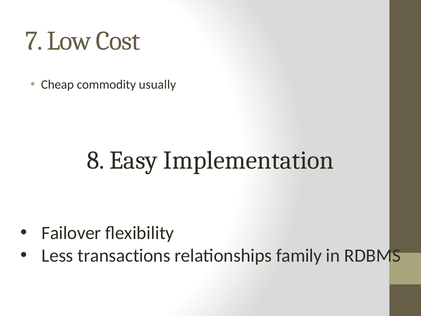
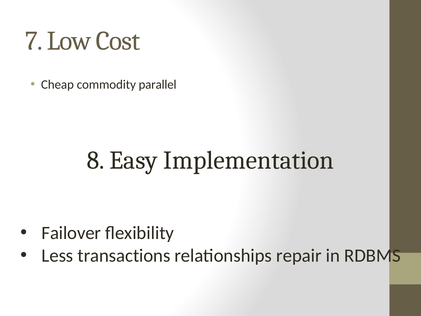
usually: usually -> parallel
family: family -> repair
